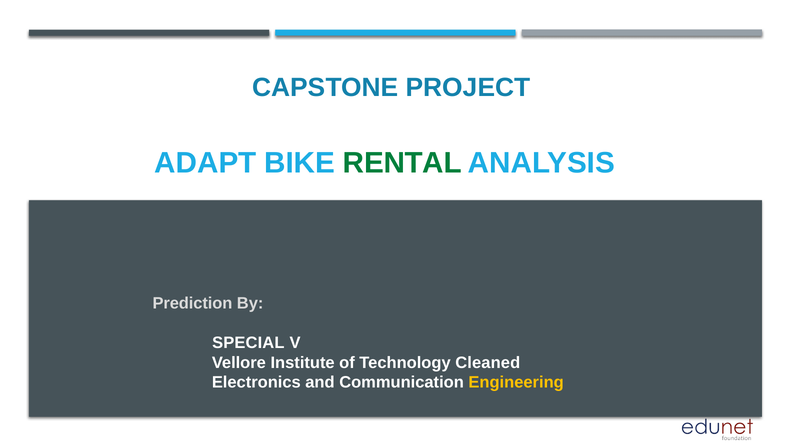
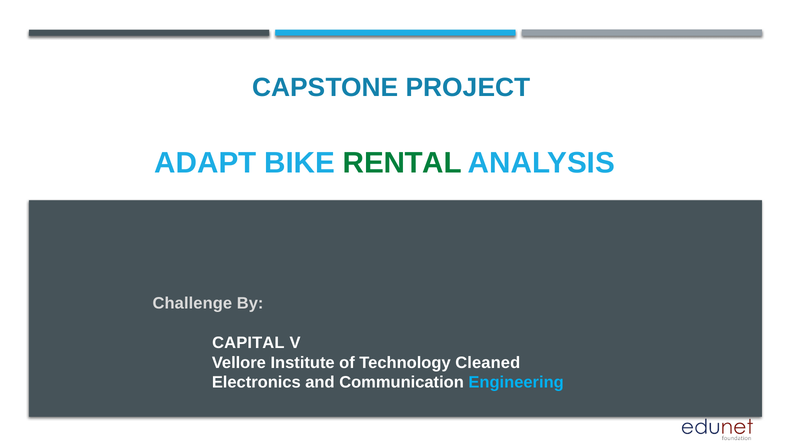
Prediction: Prediction -> Challenge
SPECIAL: SPECIAL -> CAPITAL
Engineering colour: yellow -> light blue
